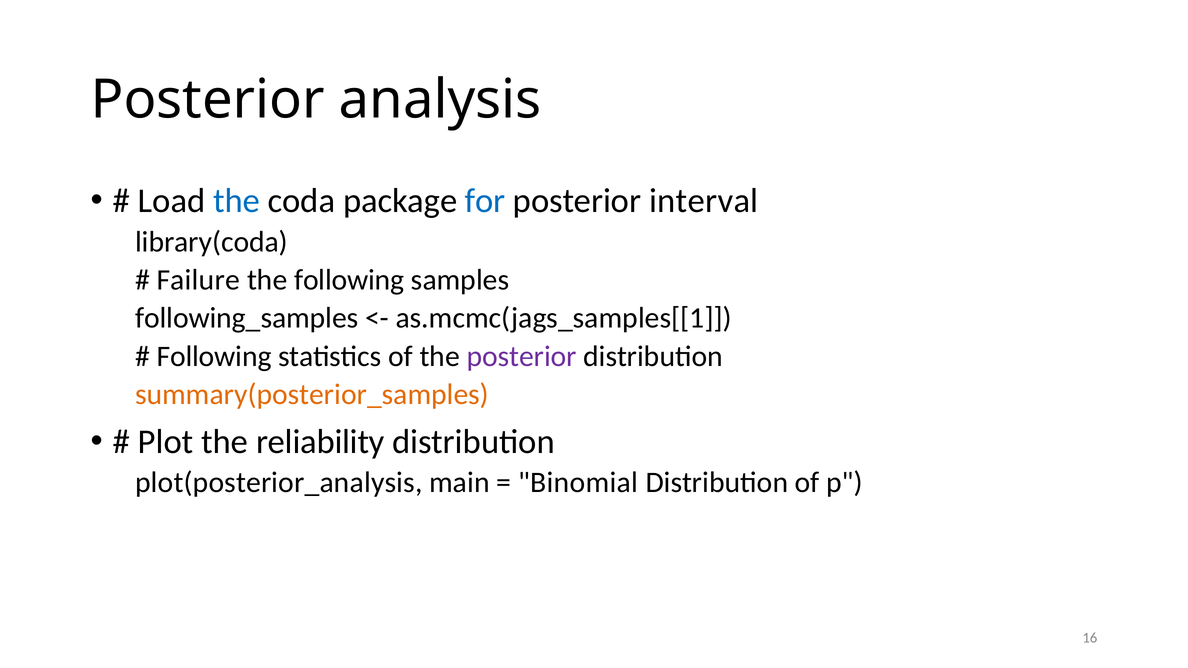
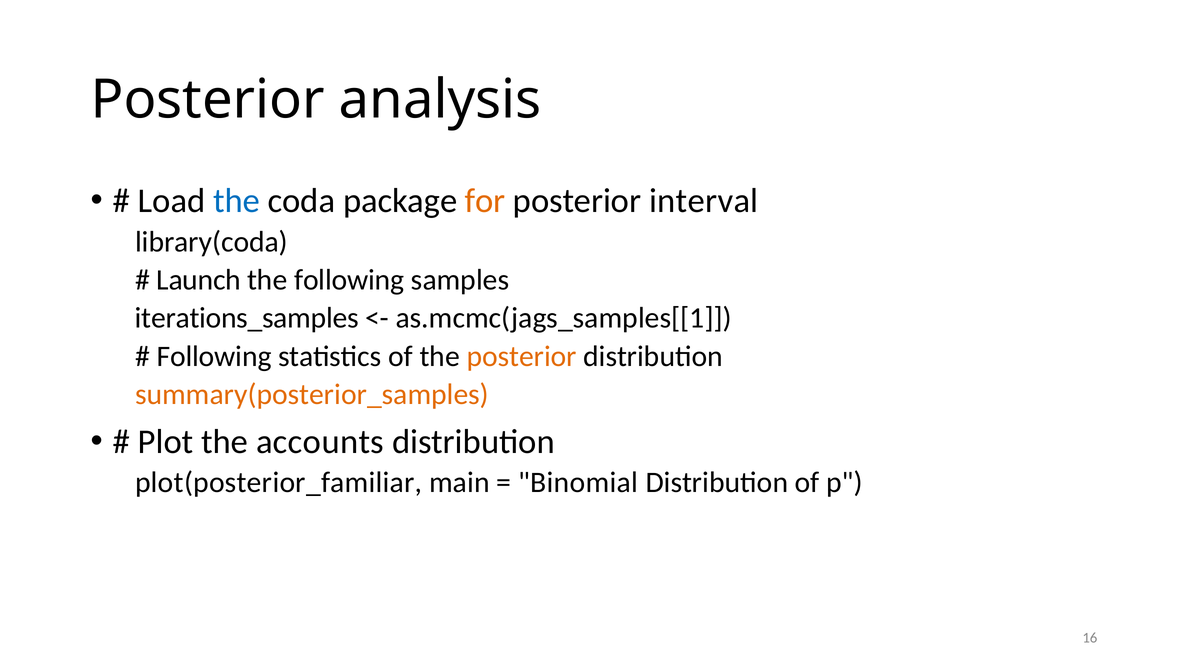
for colour: blue -> orange
Failure: Failure -> Launch
following_samples: following_samples -> iterations_samples
posterior at (522, 357) colour: purple -> orange
reliability: reliability -> accounts
plot(posterior_analysis: plot(posterior_analysis -> plot(posterior_familiar
